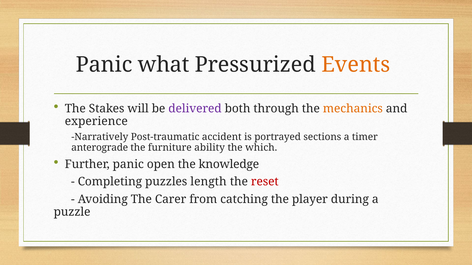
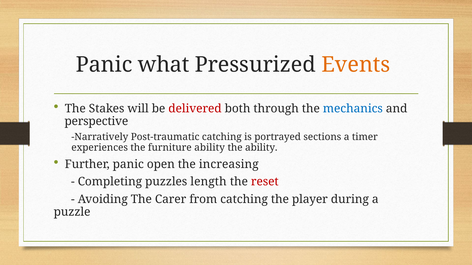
delivered colour: purple -> red
mechanics colour: orange -> blue
experience: experience -> perspective
Post-traumatic accident: accident -> catching
anterograde: anterograde -> experiences
the which: which -> ability
knowledge: knowledge -> increasing
